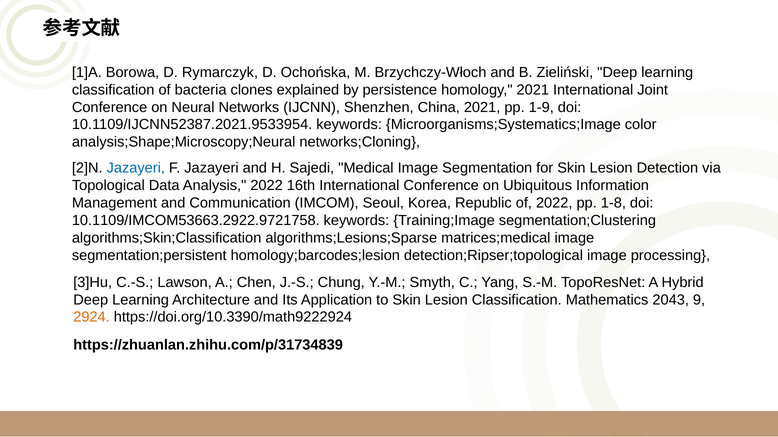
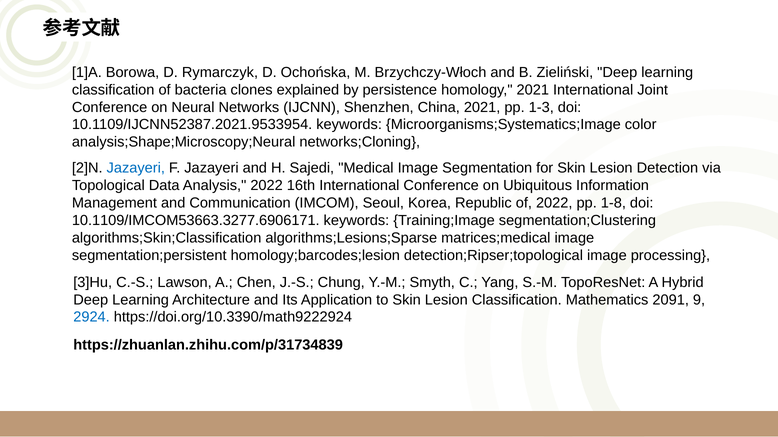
1-9: 1-9 -> 1-3
10.1109/IMCOM53663.2922.9721758: 10.1109/IMCOM53663.2922.9721758 -> 10.1109/IMCOM53663.3277.6906171
2043: 2043 -> 2091
2924 colour: orange -> blue
